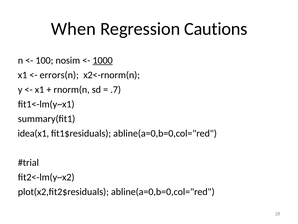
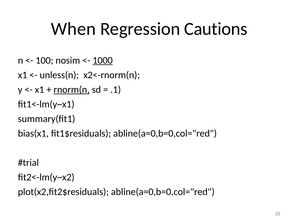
errors(n: errors(n -> unless(n
rnorm(n underline: none -> present
.7: .7 -> .1
idea(x1: idea(x1 -> bias(x1
